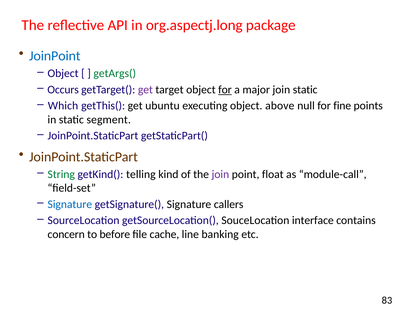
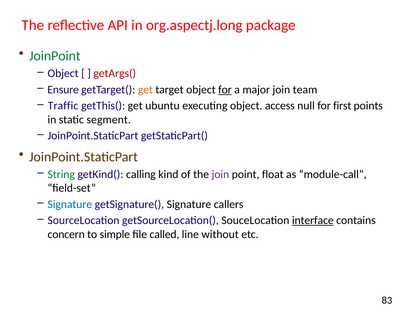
JoinPoint colour: blue -> green
getArgs( colour: green -> red
Occurs: Occurs -> Ensure
get at (145, 90) colour: purple -> orange
join static: static -> team
Which: Which -> Traffic
above: above -> access
fine: fine -> first
telling: telling -> calling
interface underline: none -> present
before: before -> simple
cache: cache -> called
banking: banking -> without
